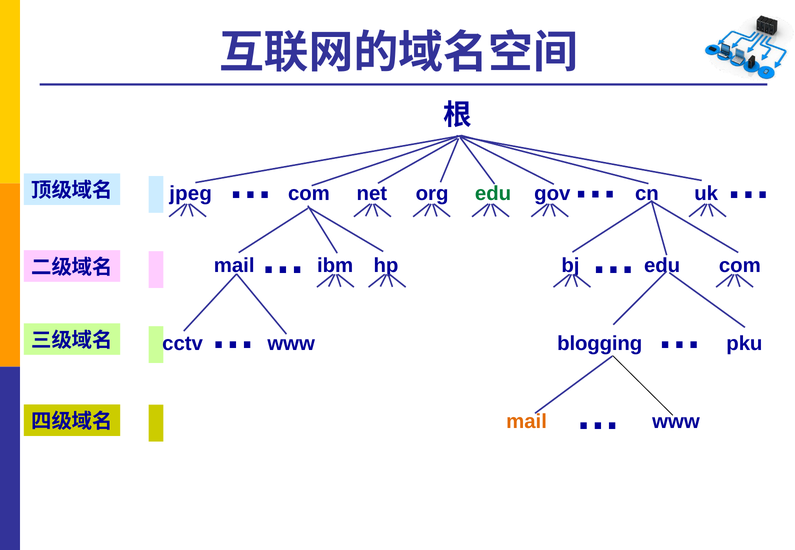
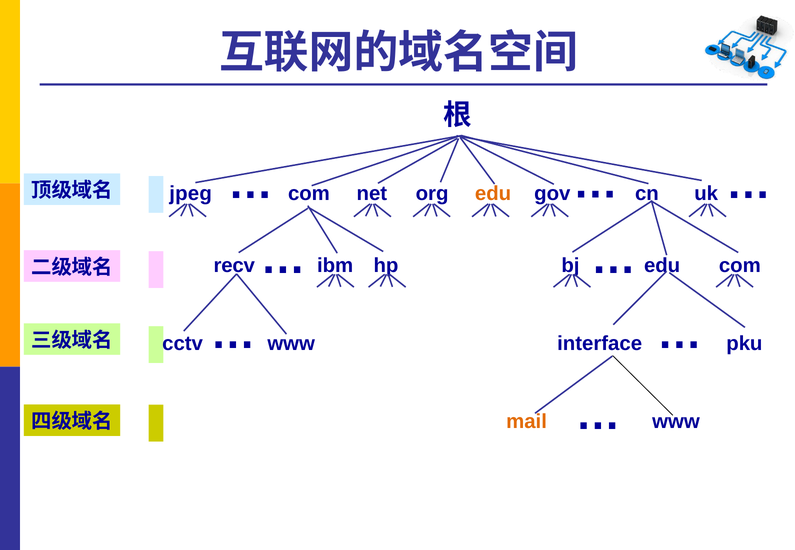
edu at (493, 194) colour: green -> orange
mail at (234, 266): mail -> recv
blogging: blogging -> interface
